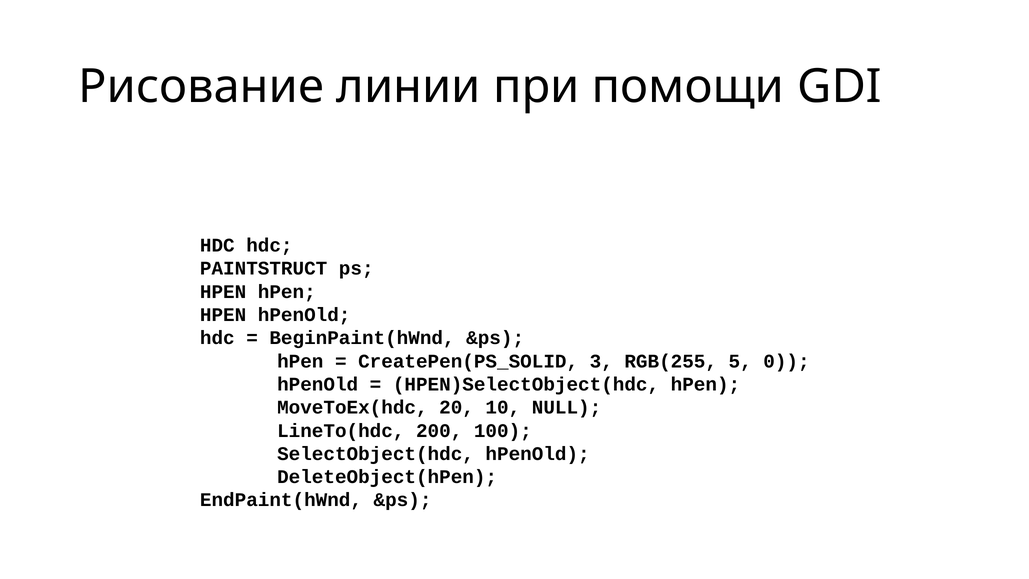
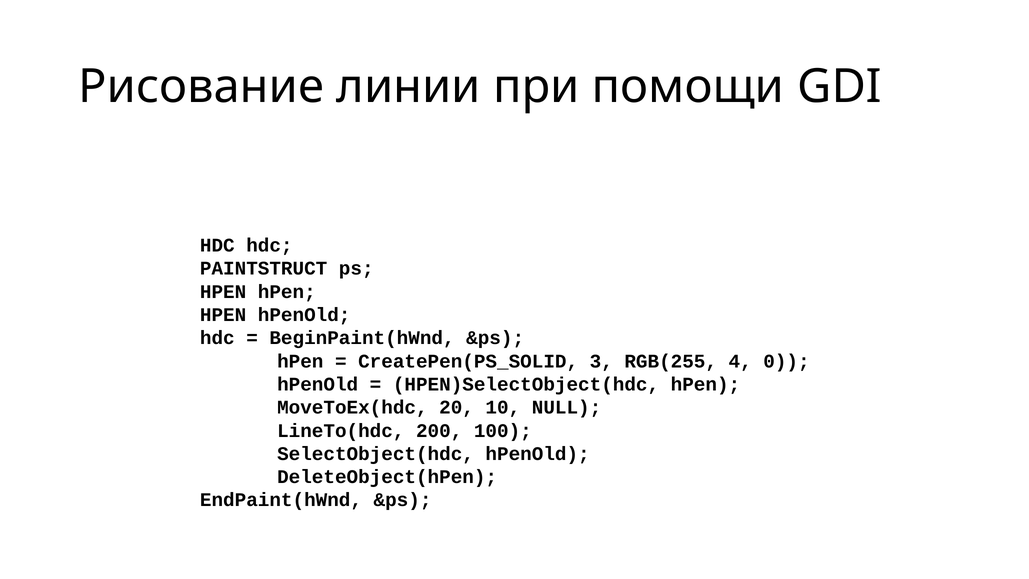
5: 5 -> 4
